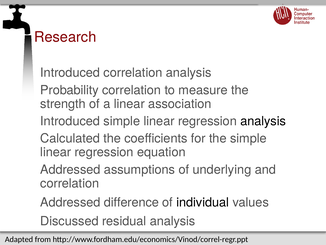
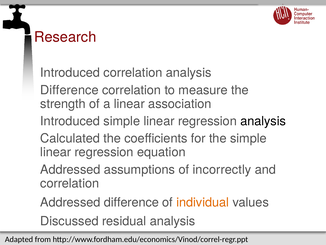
Probability at (69, 90): Probability -> Difference
underlying: underlying -> incorrectly
individual colour: black -> orange
